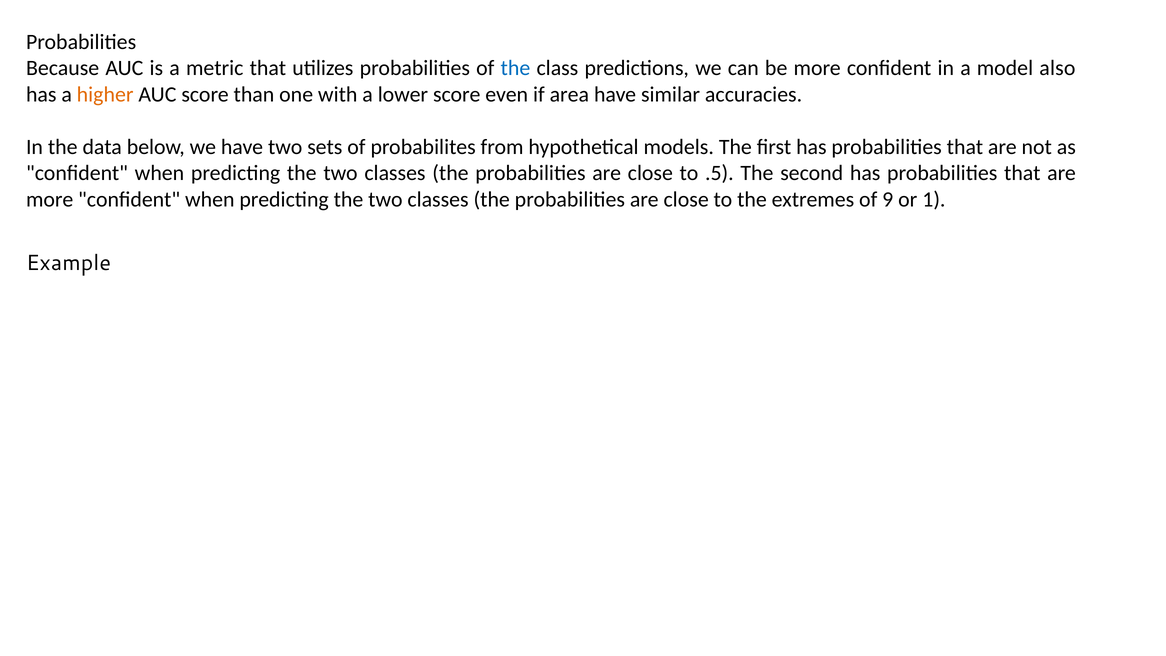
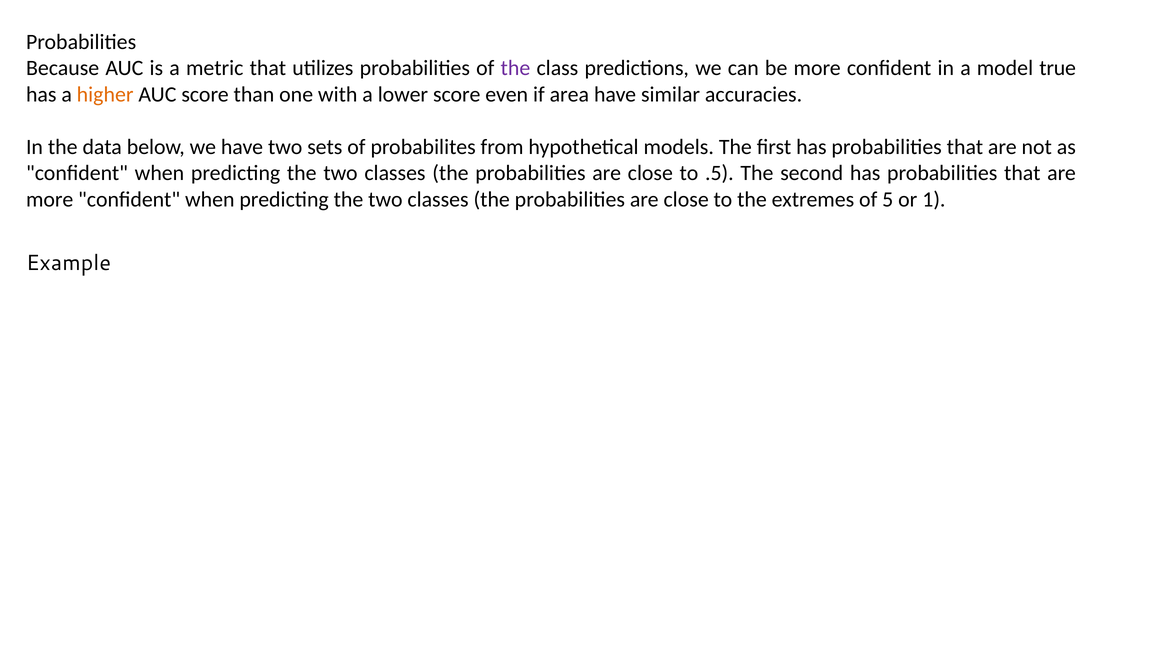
the at (515, 68) colour: blue -> purple
also: also -> true
9: 9 -> 5
